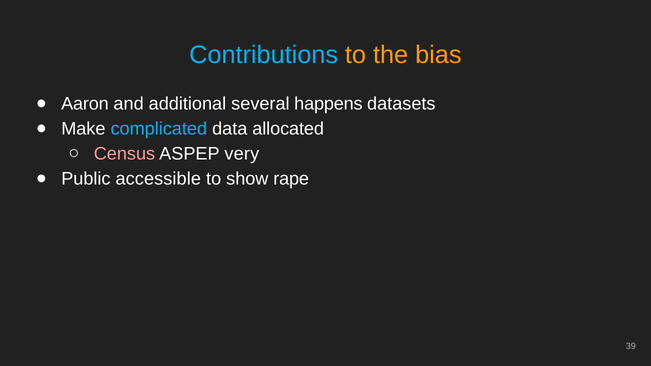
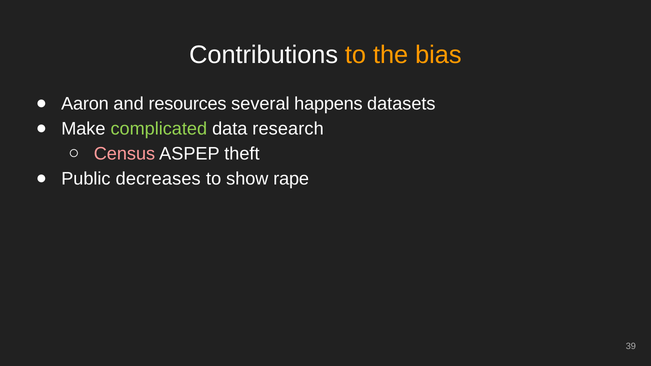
Contributions colour: light blue -> white
additional: additional -> resources
complicated colour: light blue -> light green
allocated: allocated -> research
very: very -> theft
accessible: accessible -> decreases
